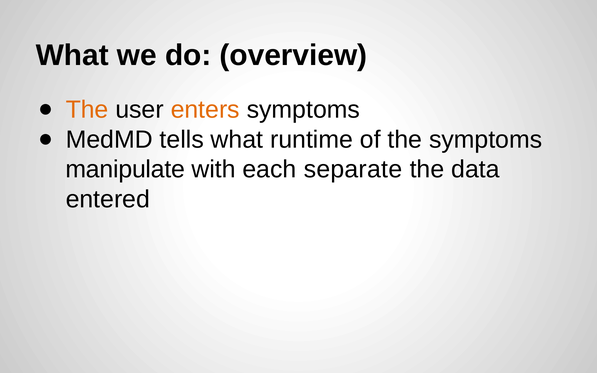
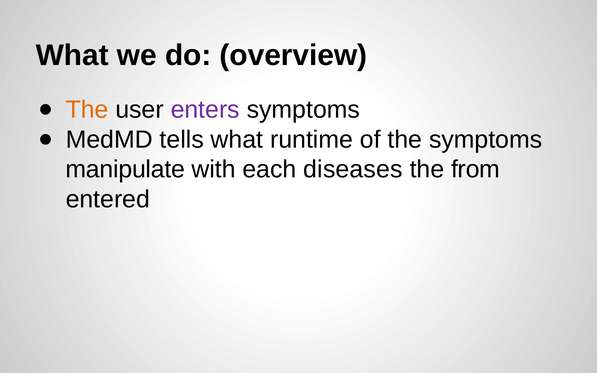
enters colour: orange -> purple
separate: separate -> diseases
data: data -> from
